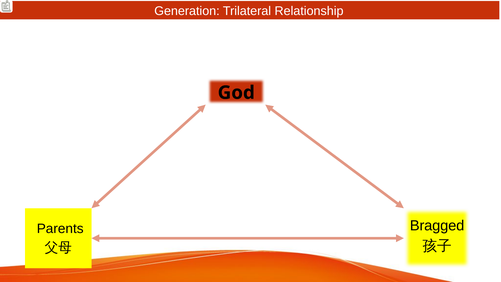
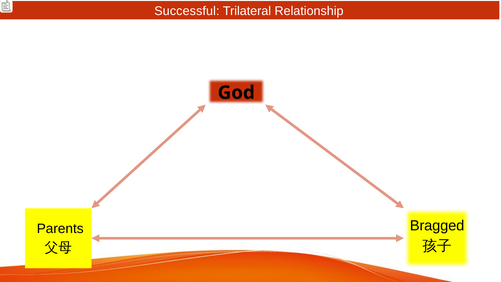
Generation: Generation -> Successful
